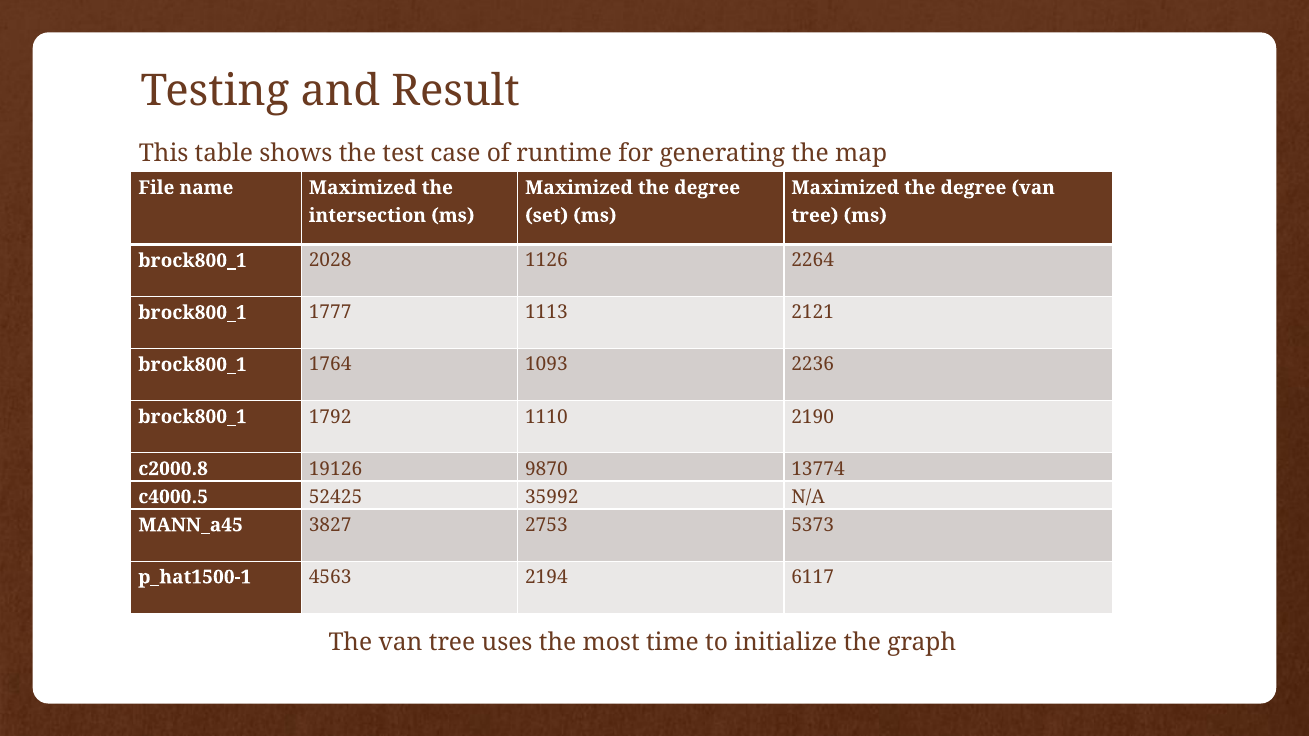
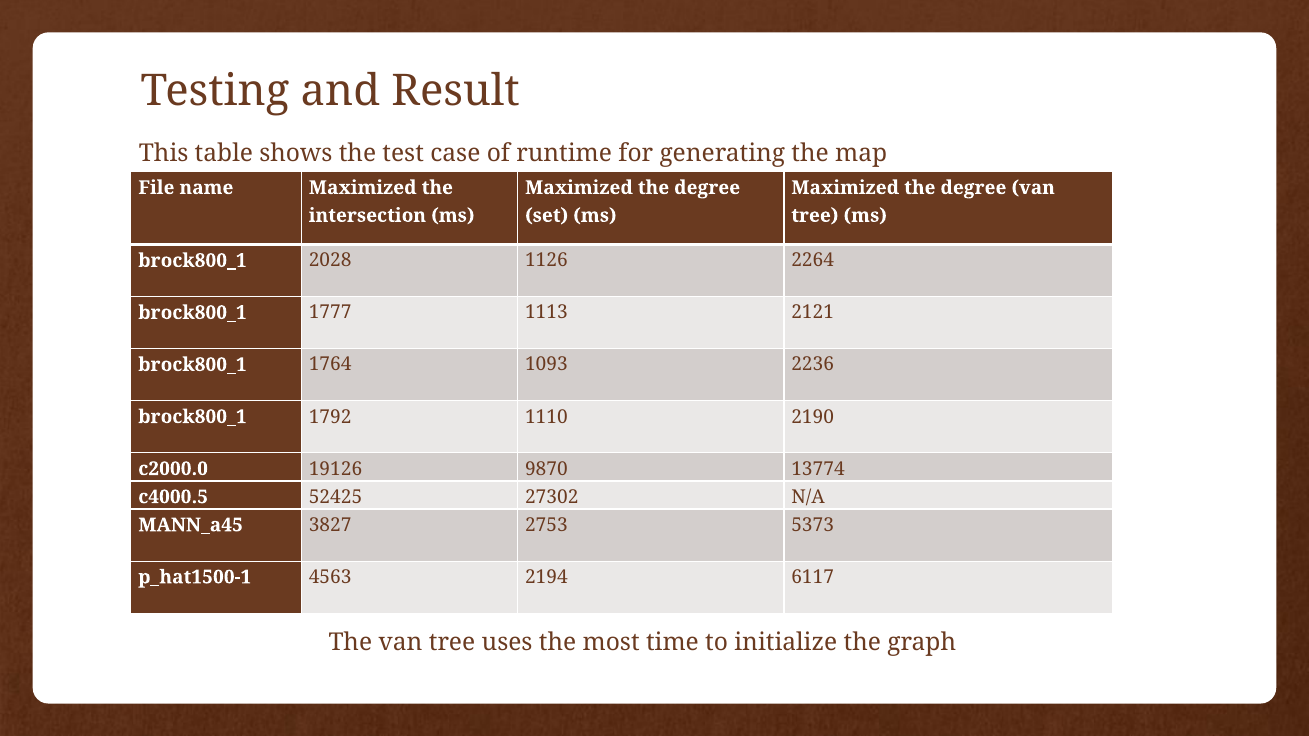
c2000.8: c2000.8 -> c2000.0
35992: 35992 -> 27302
